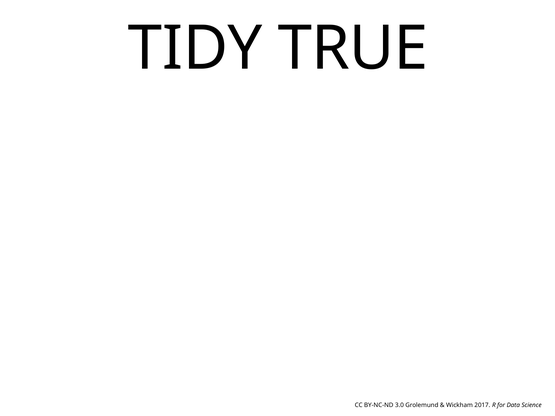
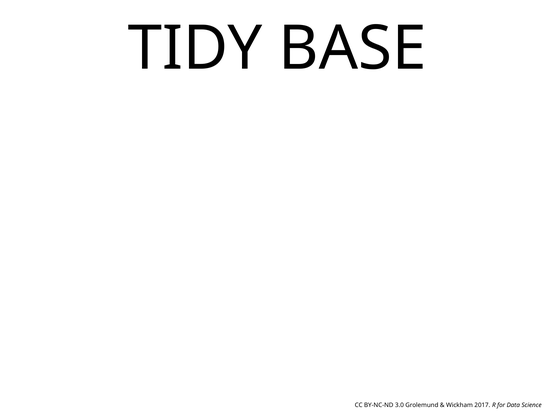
TRUE: TRUE -> BASE
